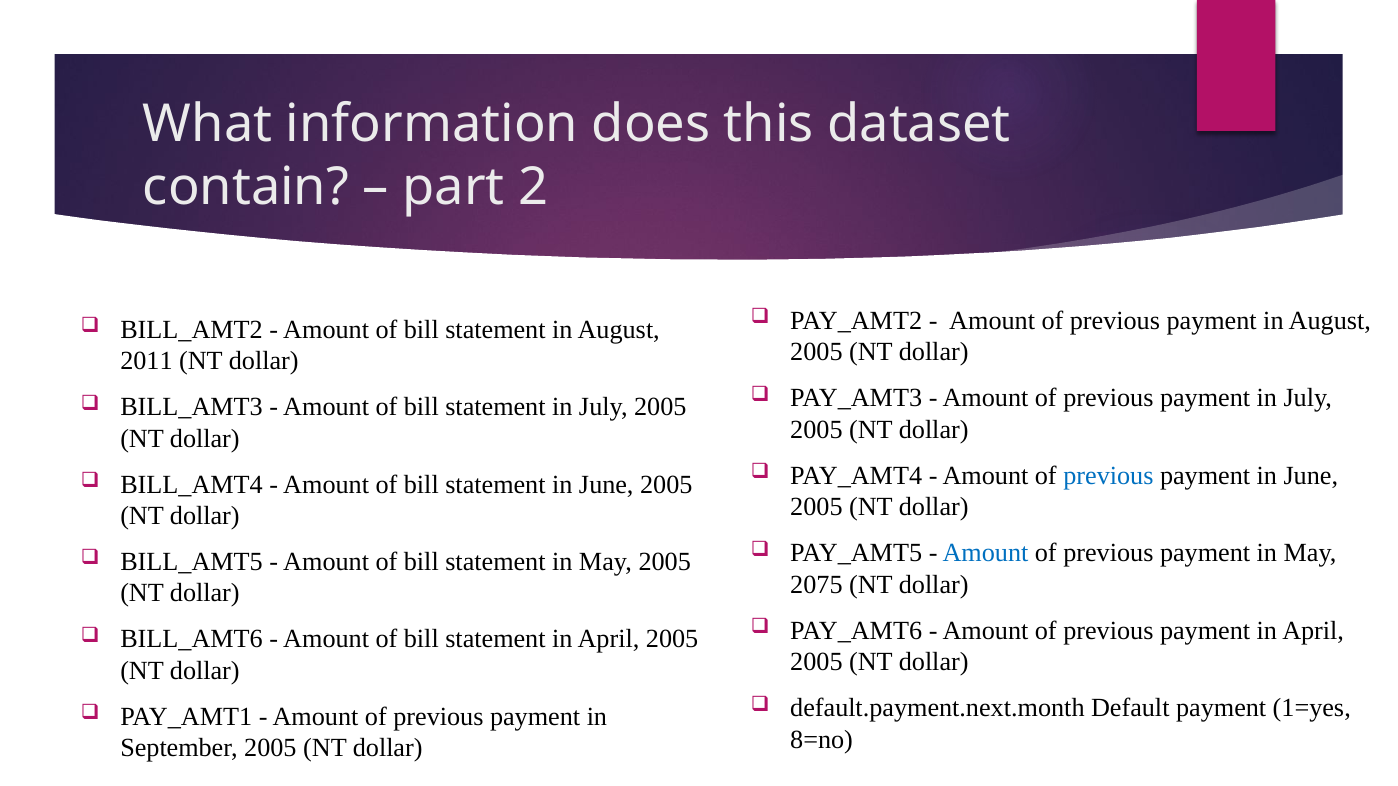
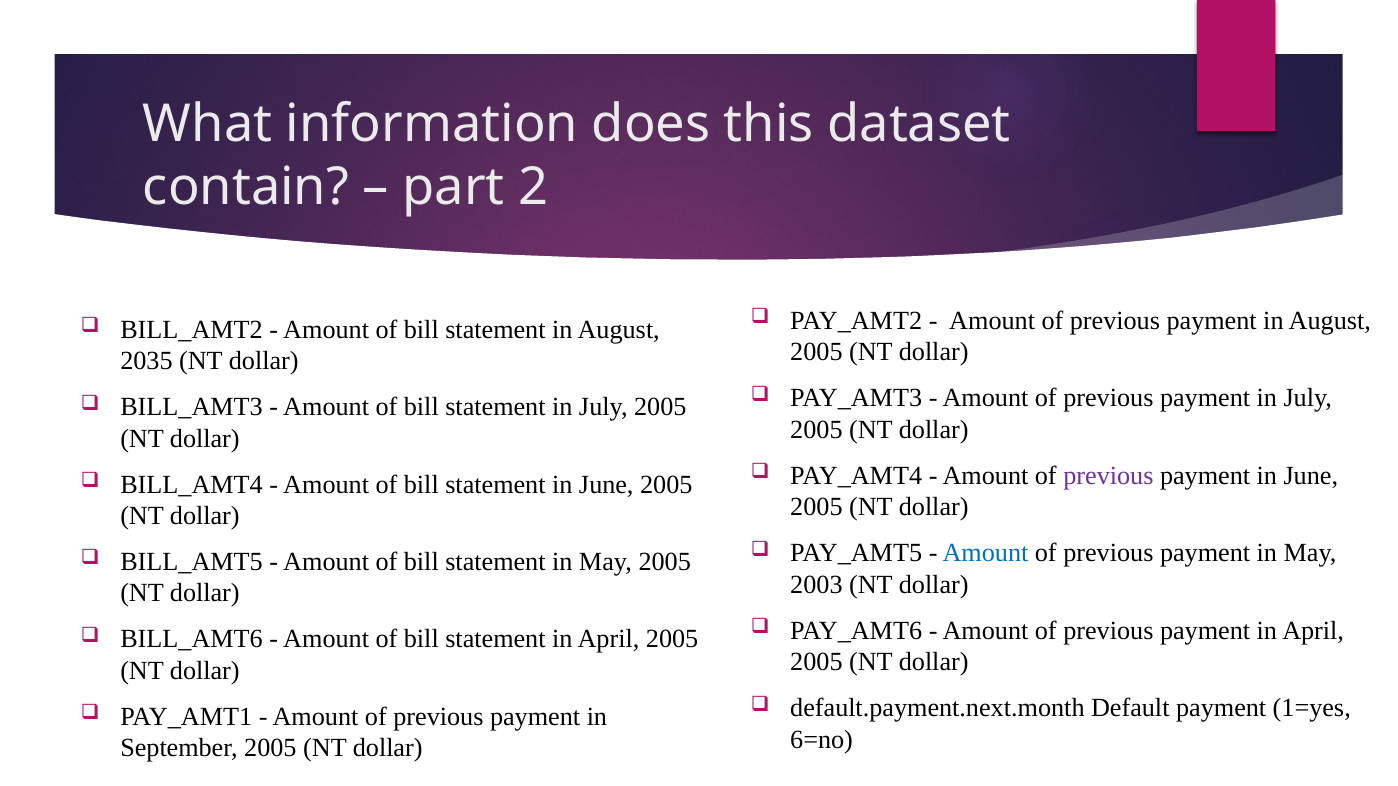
2011: 2011 -> 2035
previous at (1108, 476) colour: blue -> purple
2075: 2075 -> 2003
8=no: 8=no -> 6=no
